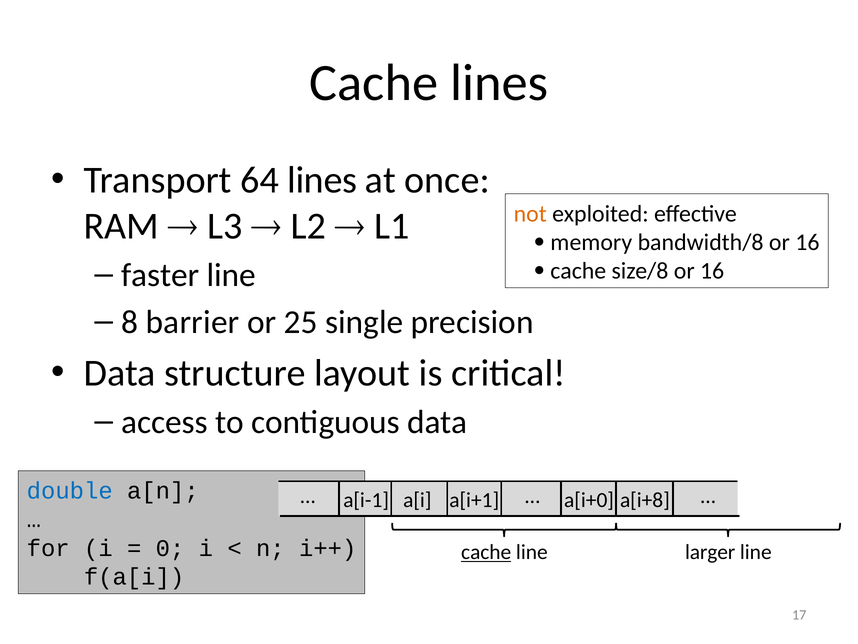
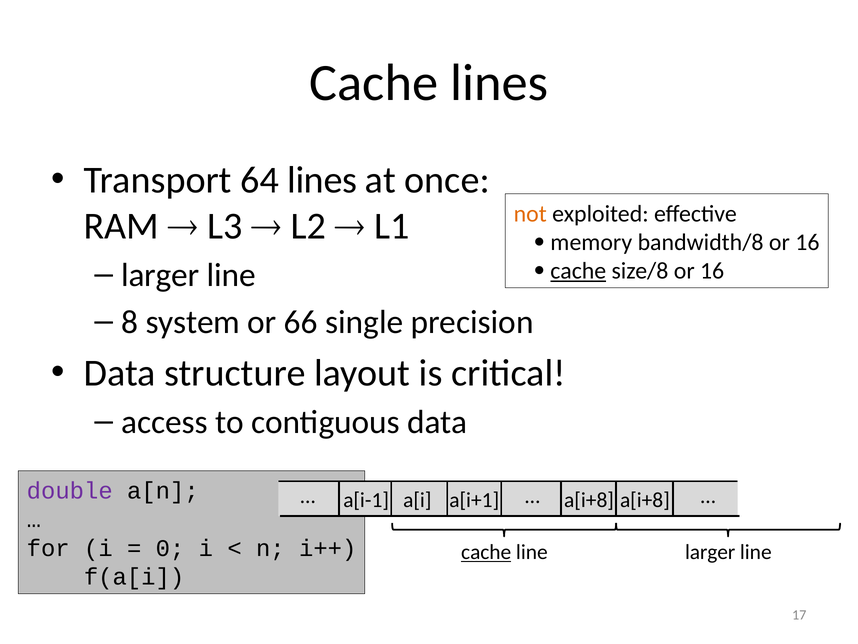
faster at (160, 275): faster -> larger
cache at (578, 271) underline: none -> present
barrier: barrier -> system
25: 25 -> 66
double colour: blue -> purple
a[i+1 a[i+0: a[i+0 -> a[i+8
